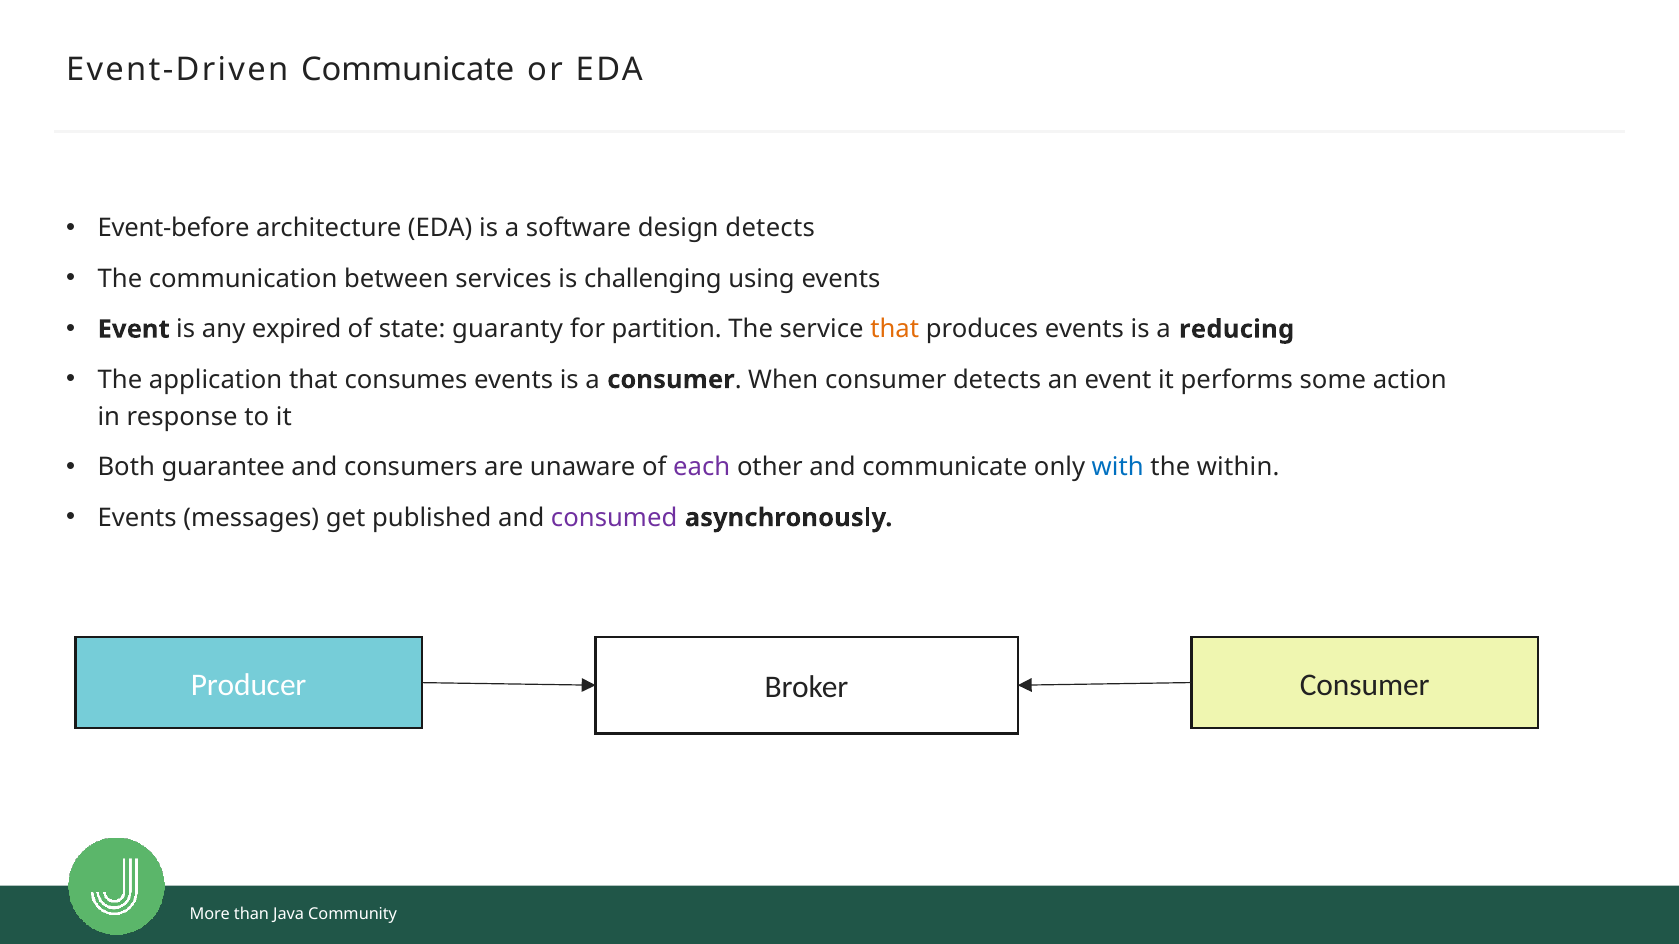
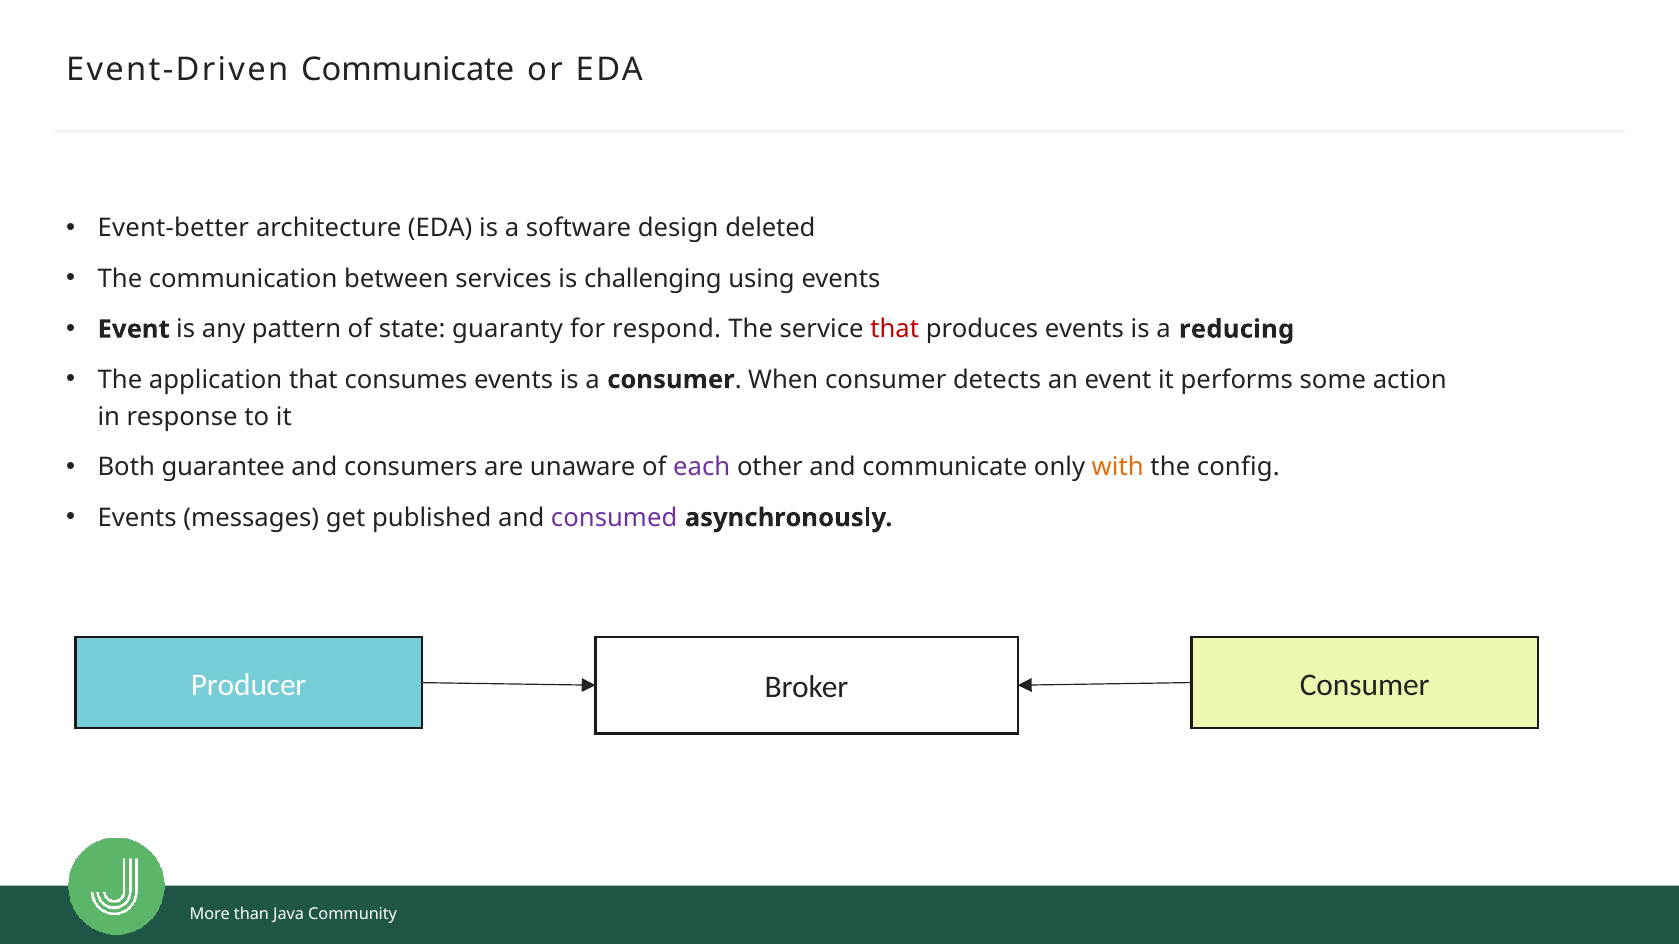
Event-before: Event-before -> Event-better
design detects: detects -> deleted
expired: expired -> pattern
partition: partition -> respond
that at (895, 329) colour: orange -> red
with colour: blue -> orange
within: within -> config
